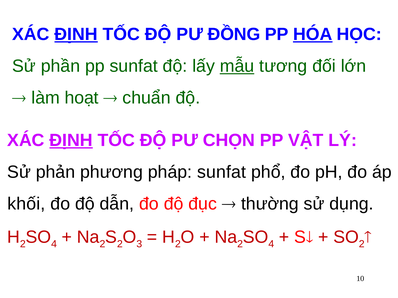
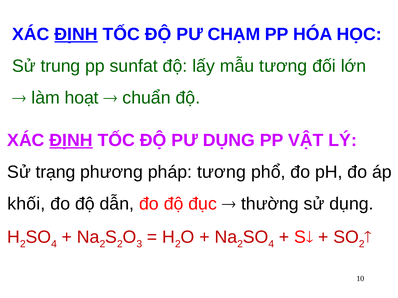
ĐỒNG: ĐỒNG -> CHẠM
HÓA underline: present -> none
phần: phần -> trung
mẫu underline: present -> none
PƯ CHỌN: CHỌN -> DỤNG
phản: phản -> trạng
pháp sunfat: sunfat -> tương
